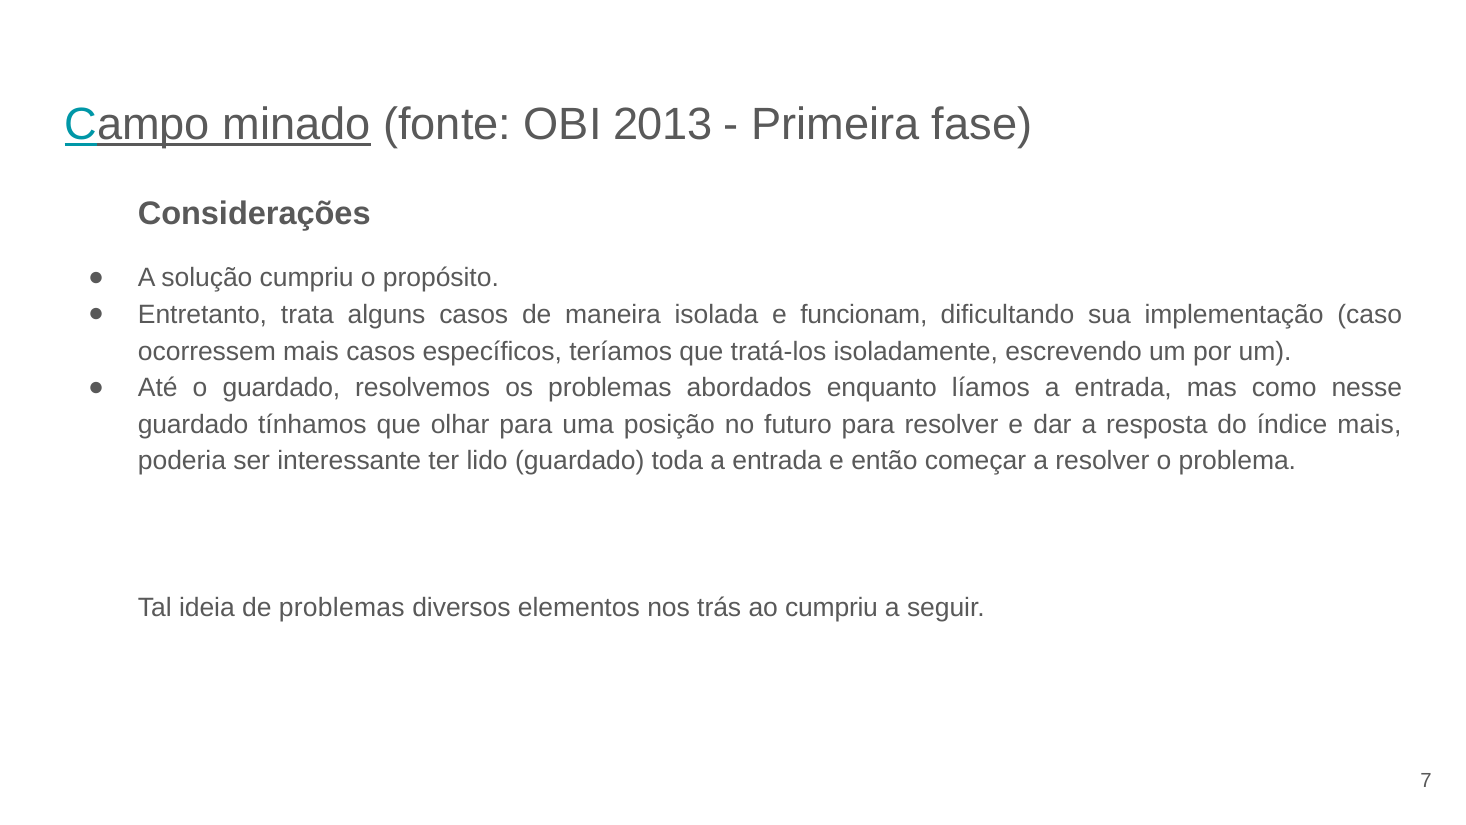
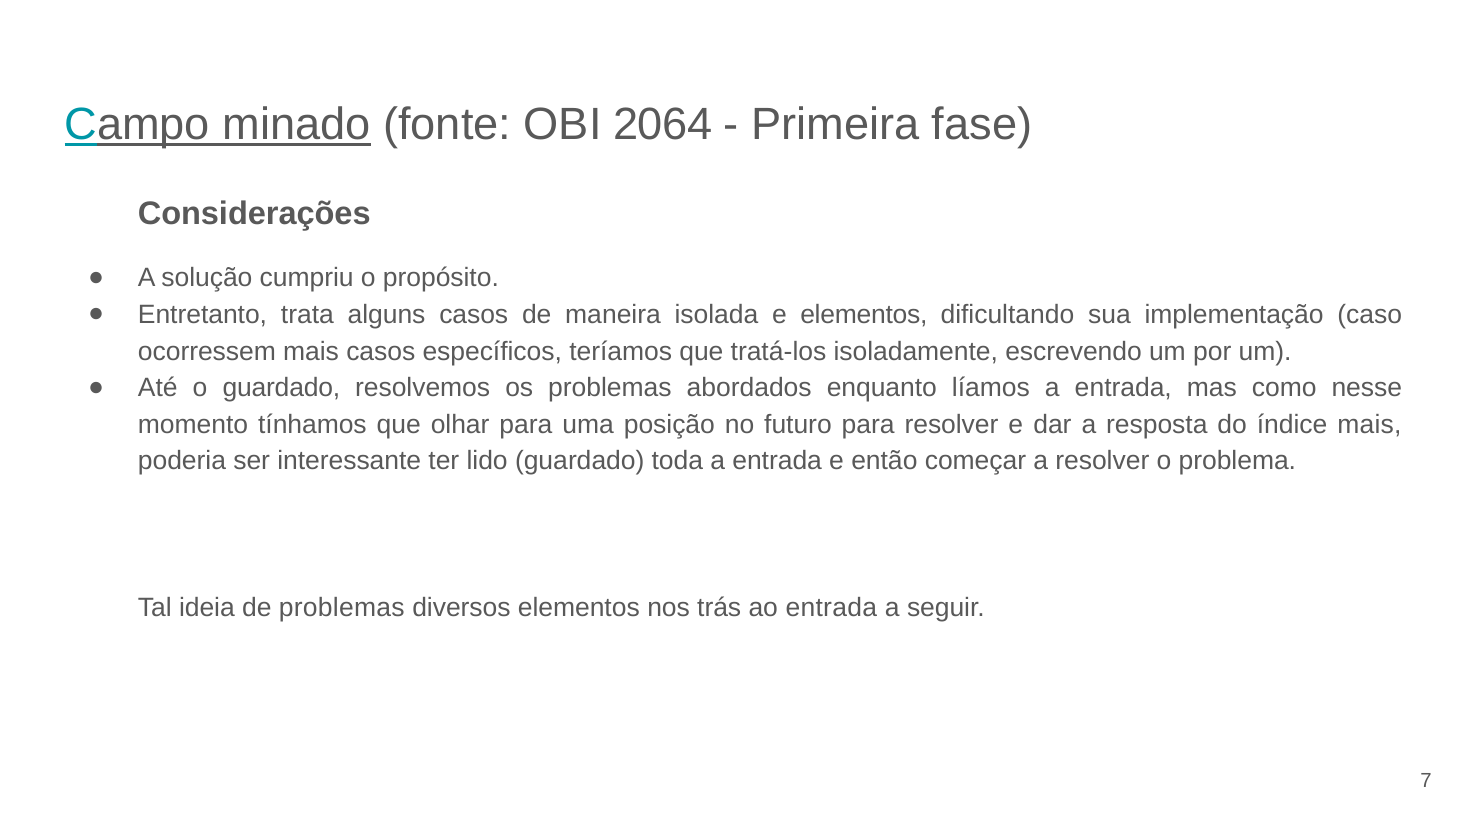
2013: 2013 -> 2064
e funcionam: funcionam -> elementos
guardado at (193, 424): guardado -> momento
ao cumpriu: cumpriu -> entrada
